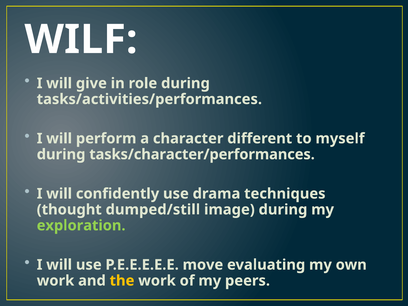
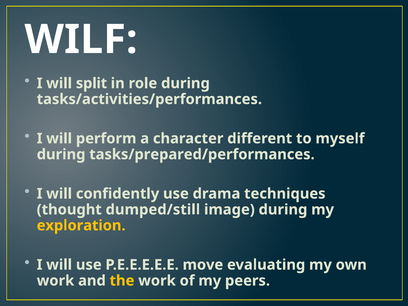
give: give -> split
tasks/character/performances: tasks/character/performances -> tasks/prepared/performances
exploration colour: light green -> yellow
